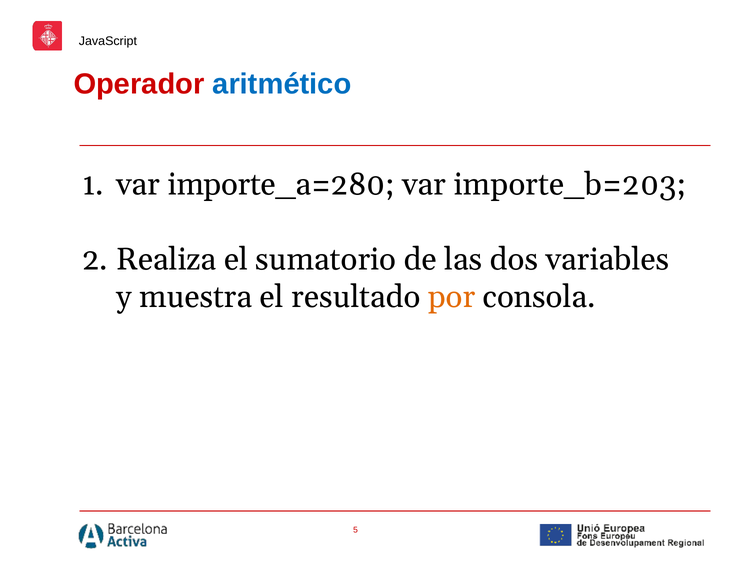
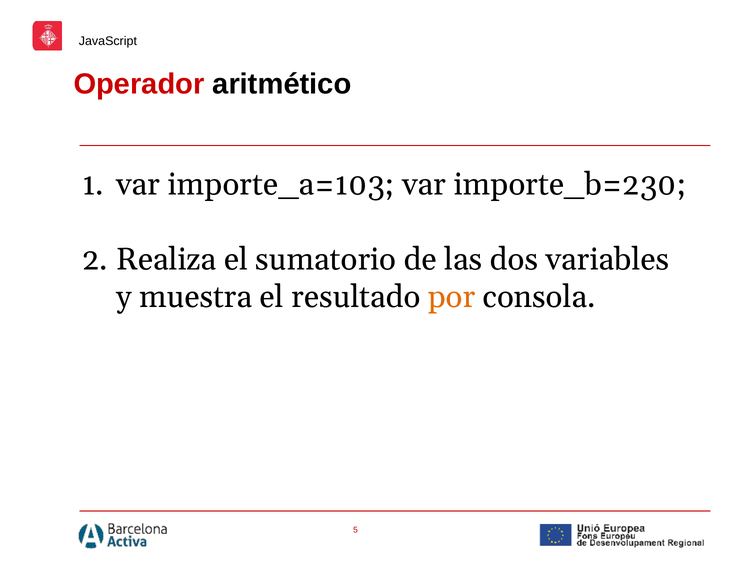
aritmético colour: blue -> black
importe_a=280: importe_a=280 -> importe_a=103
importe_b=203: importe_b=203 -> importe_b=230
